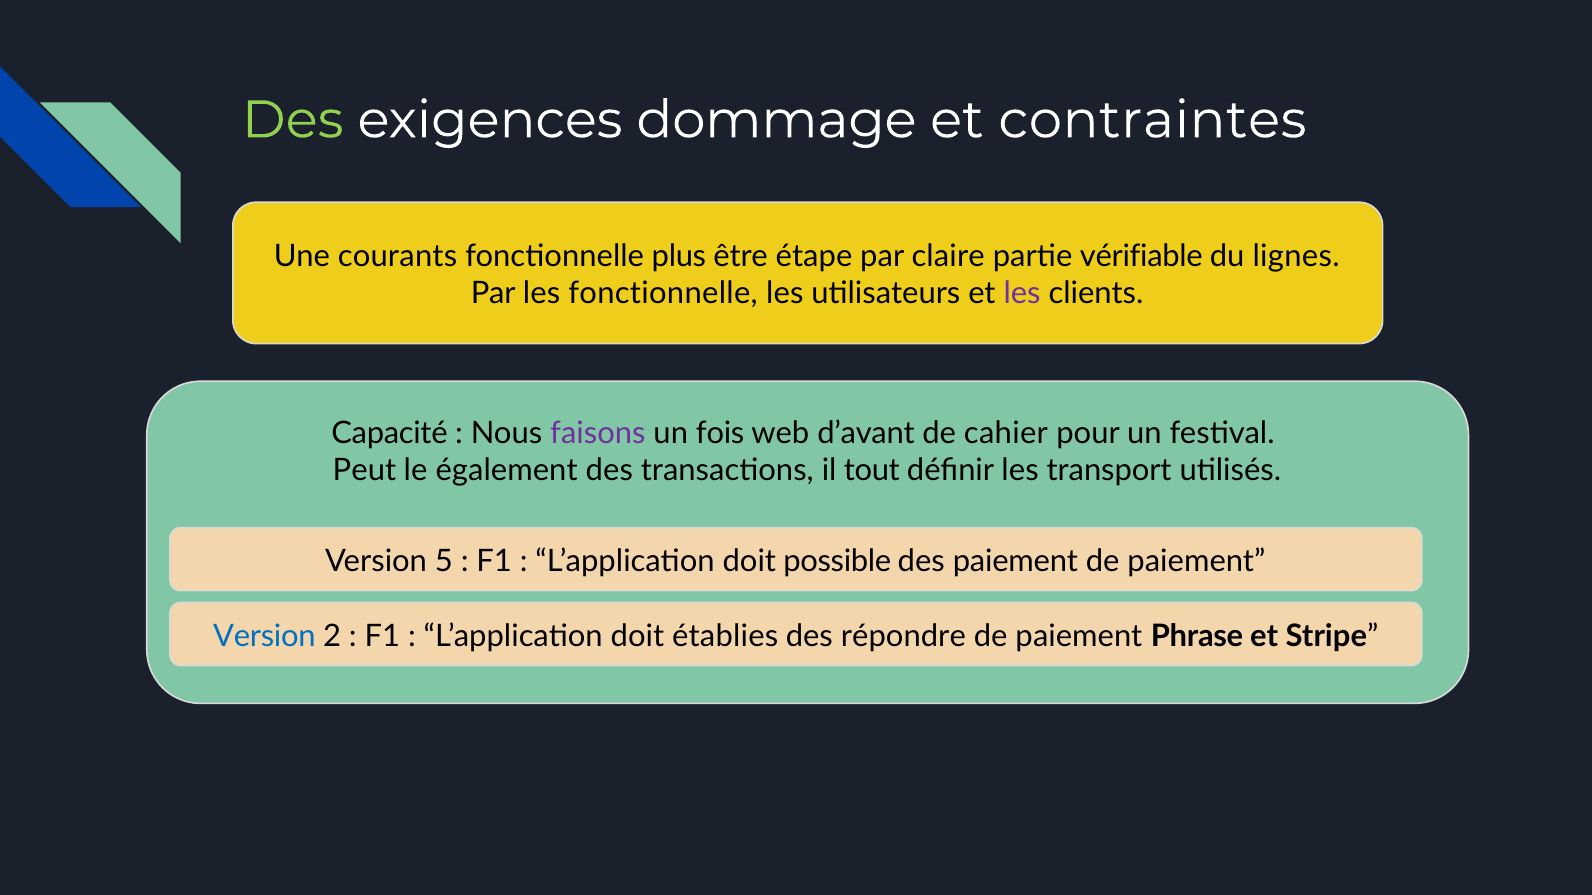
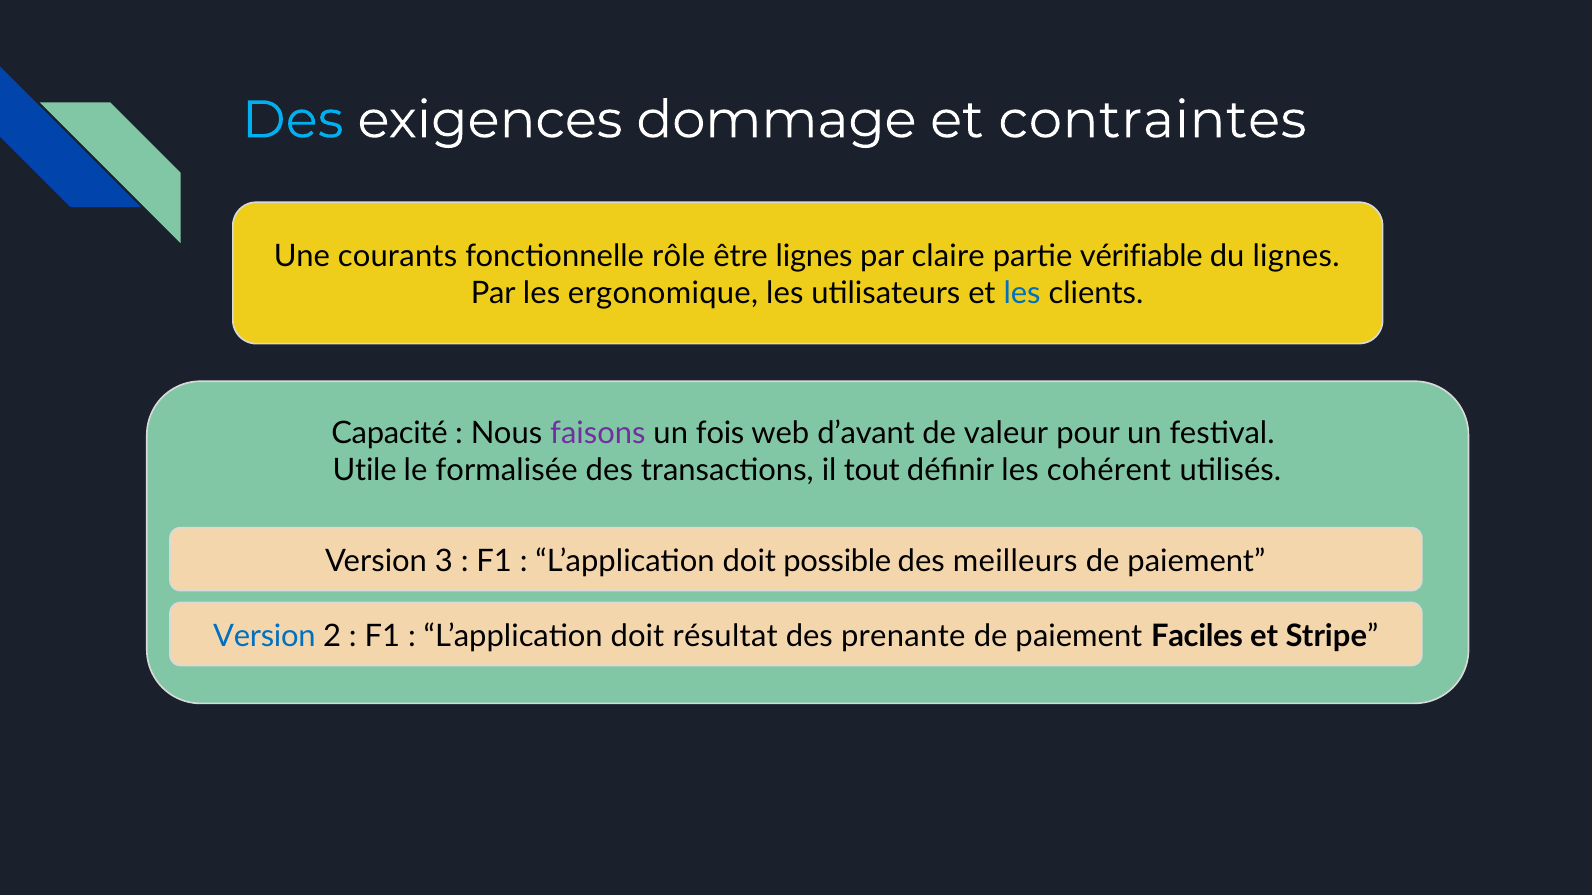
Des at (293, 120) colour: light green -> light blue
plus: plus -> rôle
être étape: étape -> lignes
les fonctionnelle: fonctionnelle -> ergonomique
les at (1022, 294) colour: purple -> blue
cahier: cahier -> valeur
Peut: Peut -> Utile
également: également -> formalisée
transport: transport -> cohérent
5: 5 -> 3
des paiement: paiement -> meilleurs
établies: établies -> résultat
répondre: répondre -> prenante
Phrase: Phrase -> Faciles
